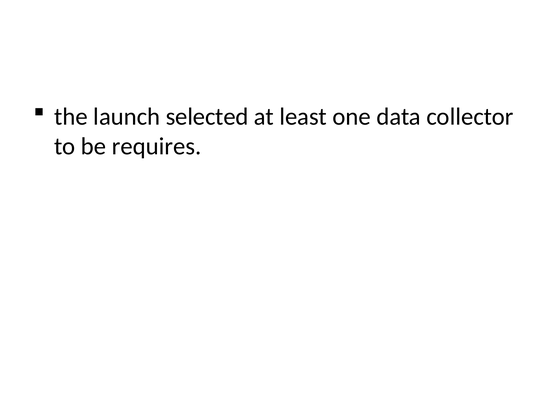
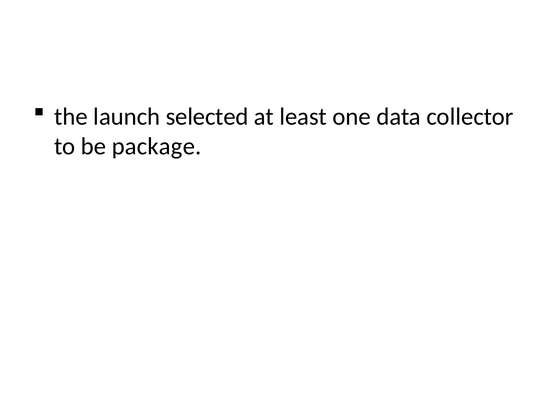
requires: requires -> package
